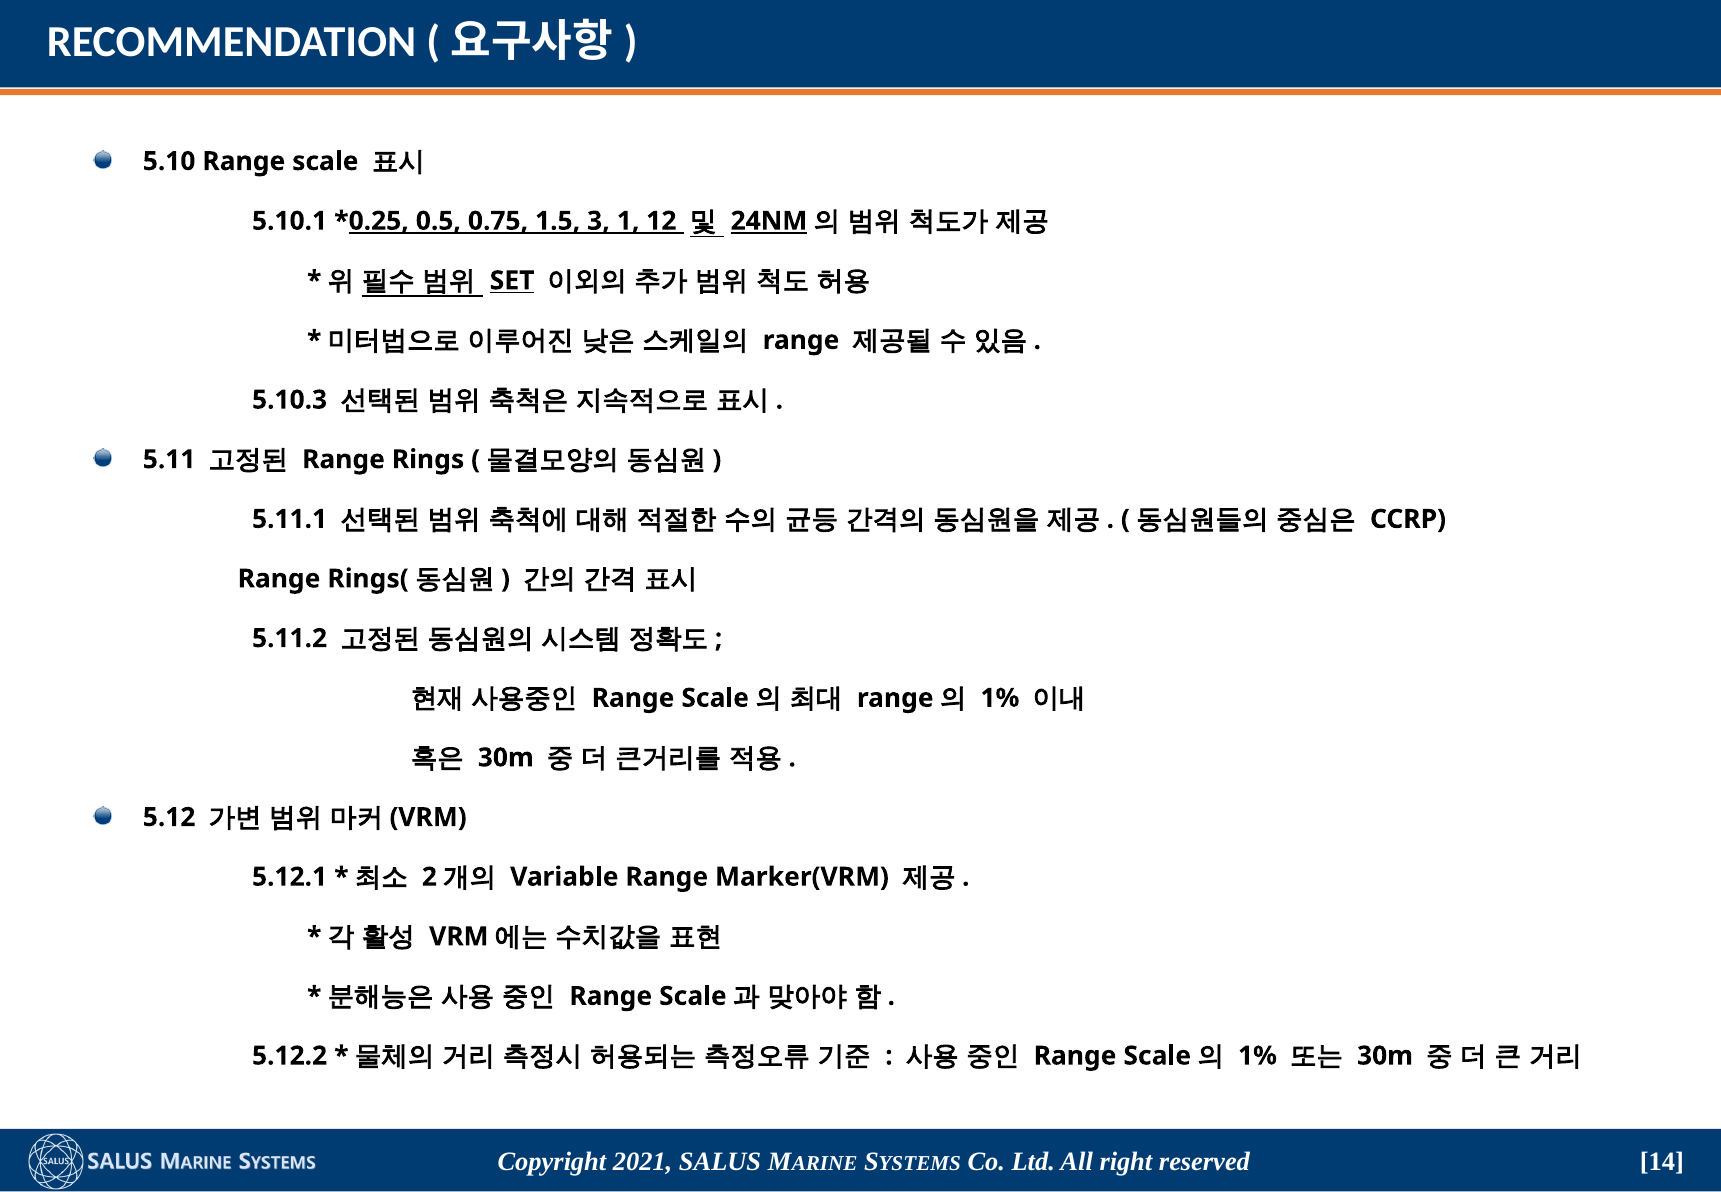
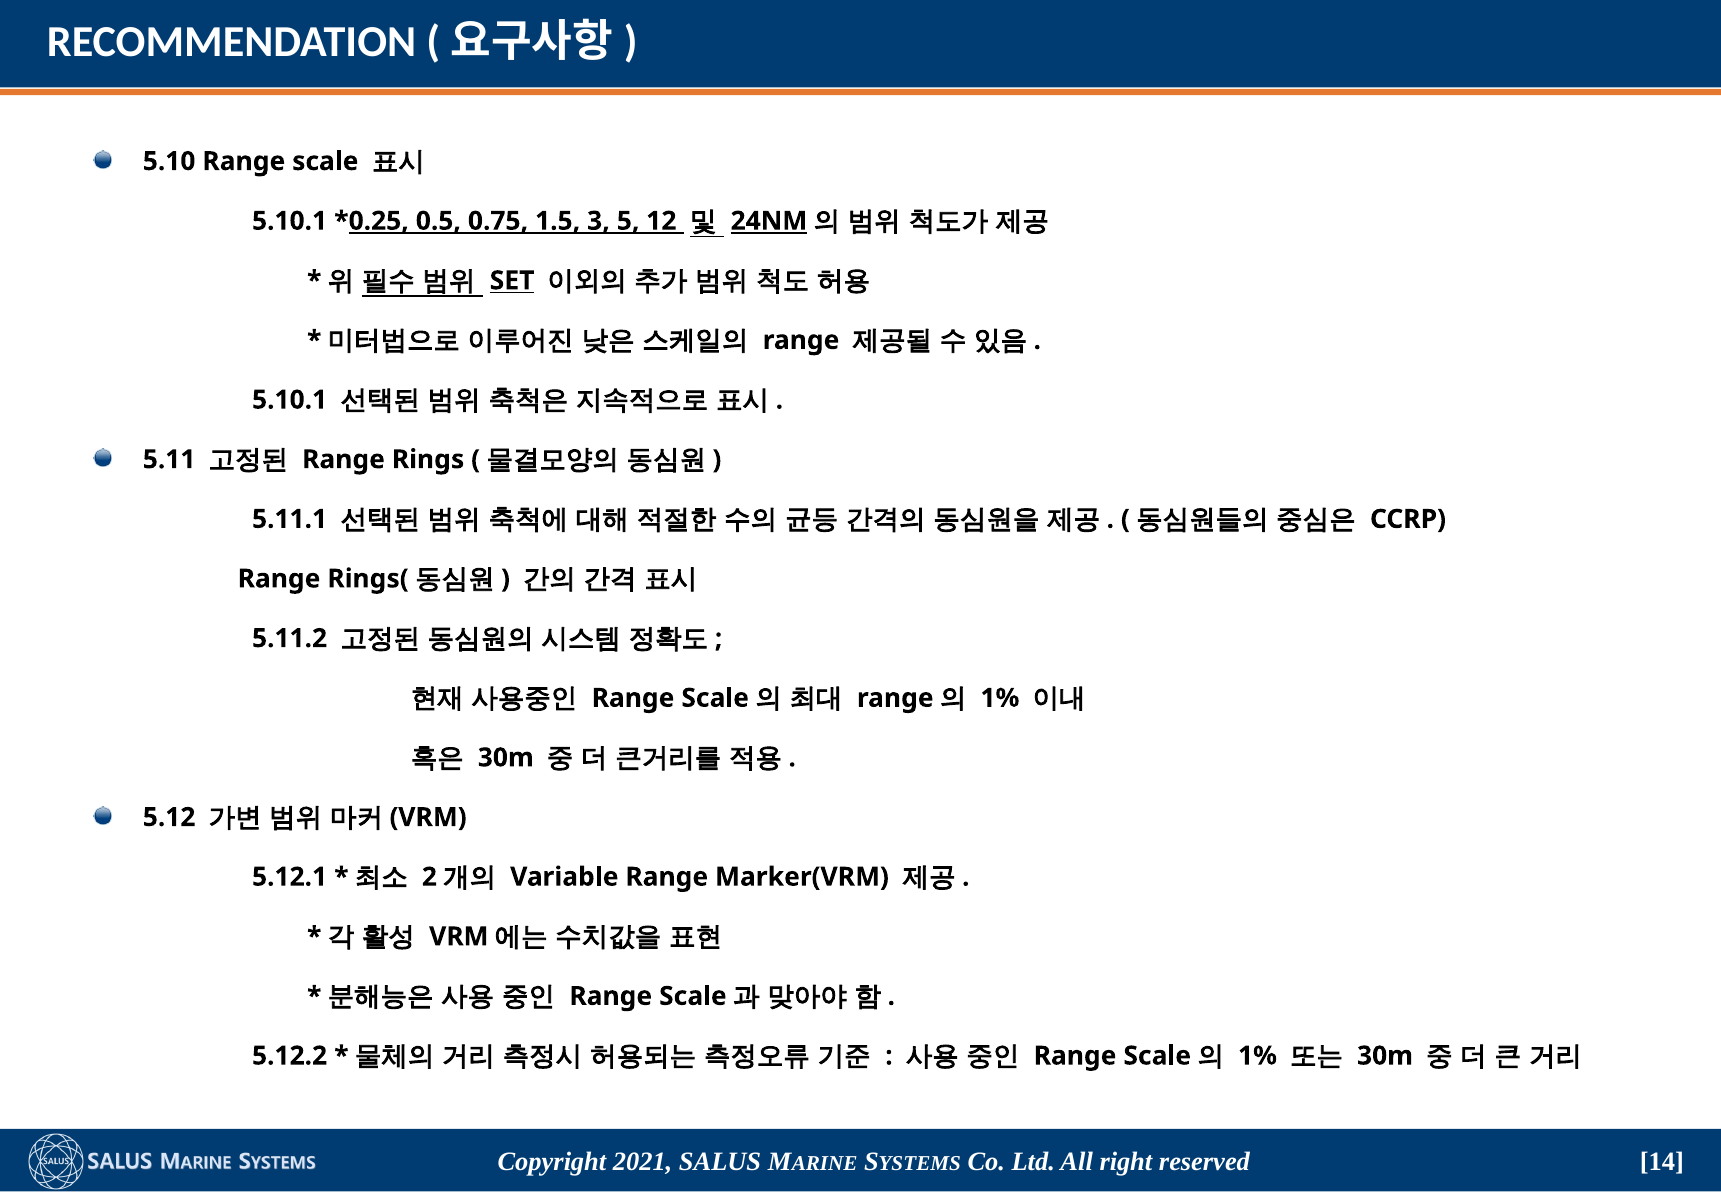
1: 1 -> 5
5.10.3 at (290, 400): 5.10.3 -> 5.10.1
